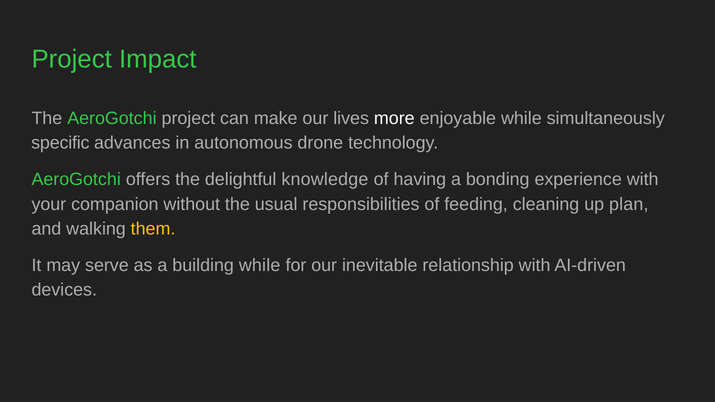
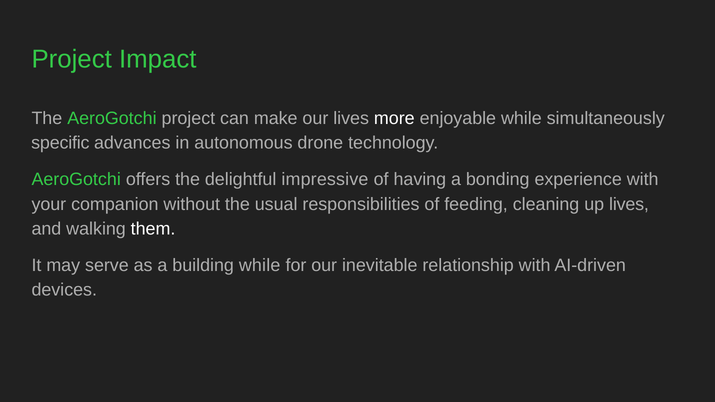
knowledge: knowledge -> impressive
up plan: plan -> lives
them colour: yellow -> white
